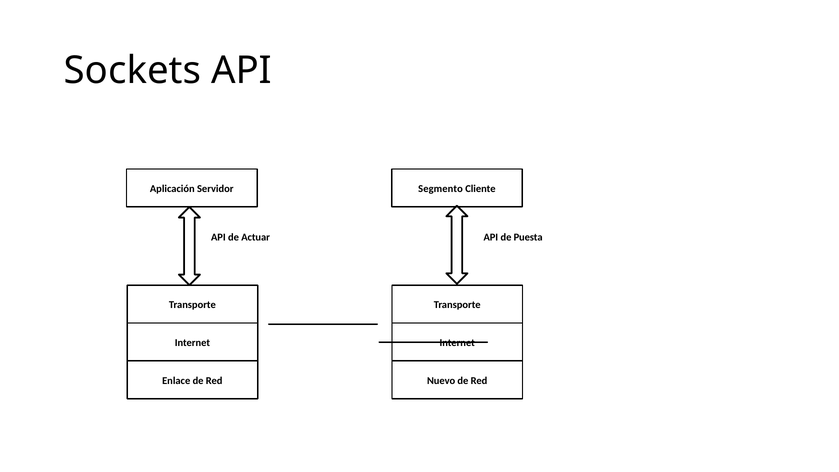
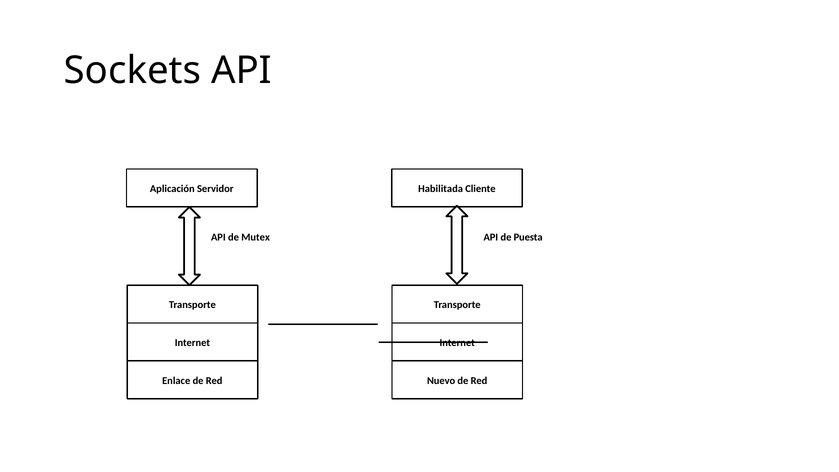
Segmento: Segmento -> Habilitada
Actuar: Actuar -> Mutex
